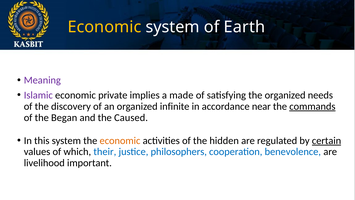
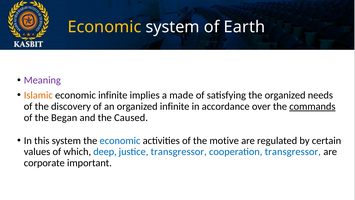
Islamic colour: purple -> orange
economic private: private -> infinite
near: near -> over
economic at (120, 140) colour: orange -> blue
hidden: hidden -> motive
certain underline: present -> none
their: their -> deep
justice philosophers: philosophers -> transgressor
cooperation benevolence: benevolence -> transgressor
livelihood: livelihood -> corporate
